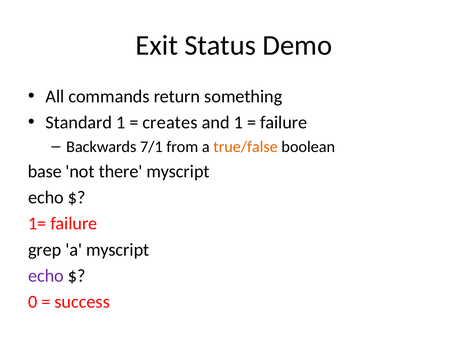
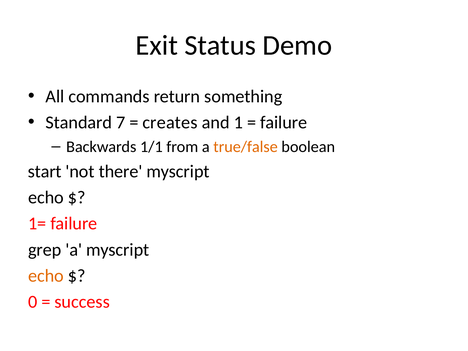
Standard 1: 1 -> 7
7/1: 7/1 -> 1/1
base: base -> start
echo at (46, 276) colour: purple -> orange
